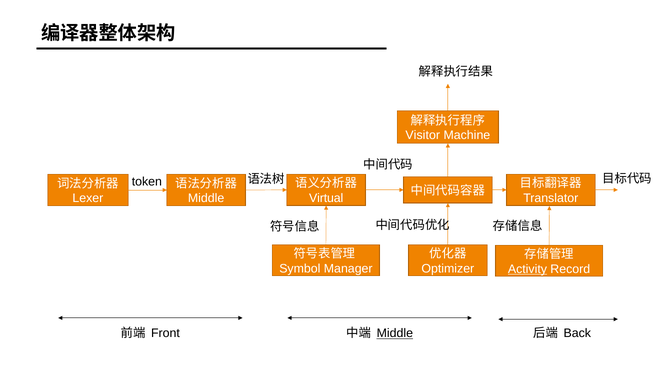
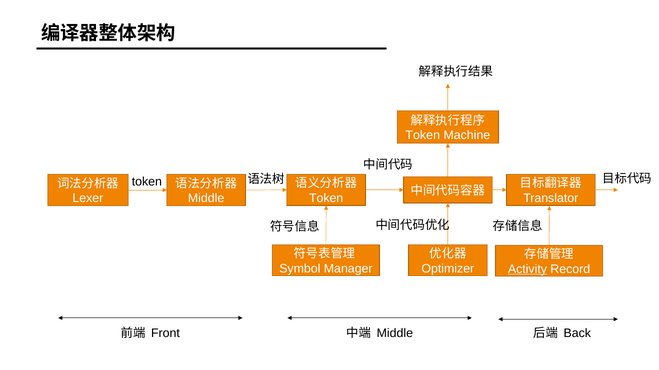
Visitor at (423, 136): Visitor -> Token
Virtual at (326, 198): Virtual -> Token
Middle at (395, 334) underline: present -> none
